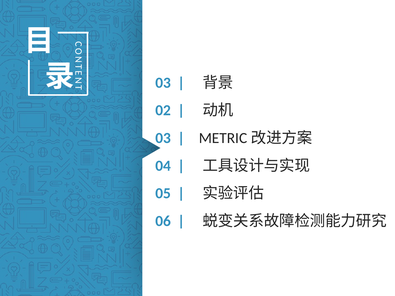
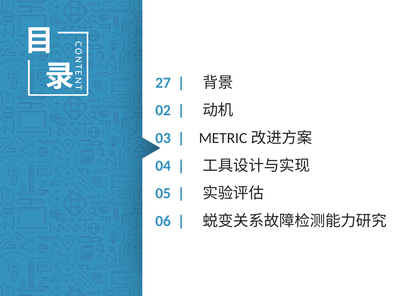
03 at (163, 83): 03 -> 27
